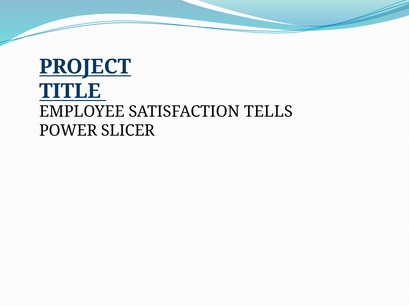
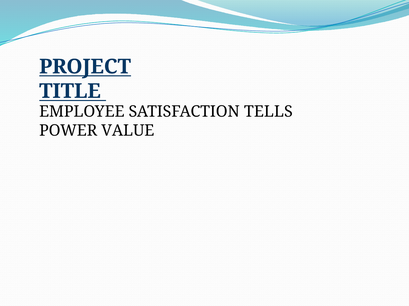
SLICER: SLICER -> VALUE
